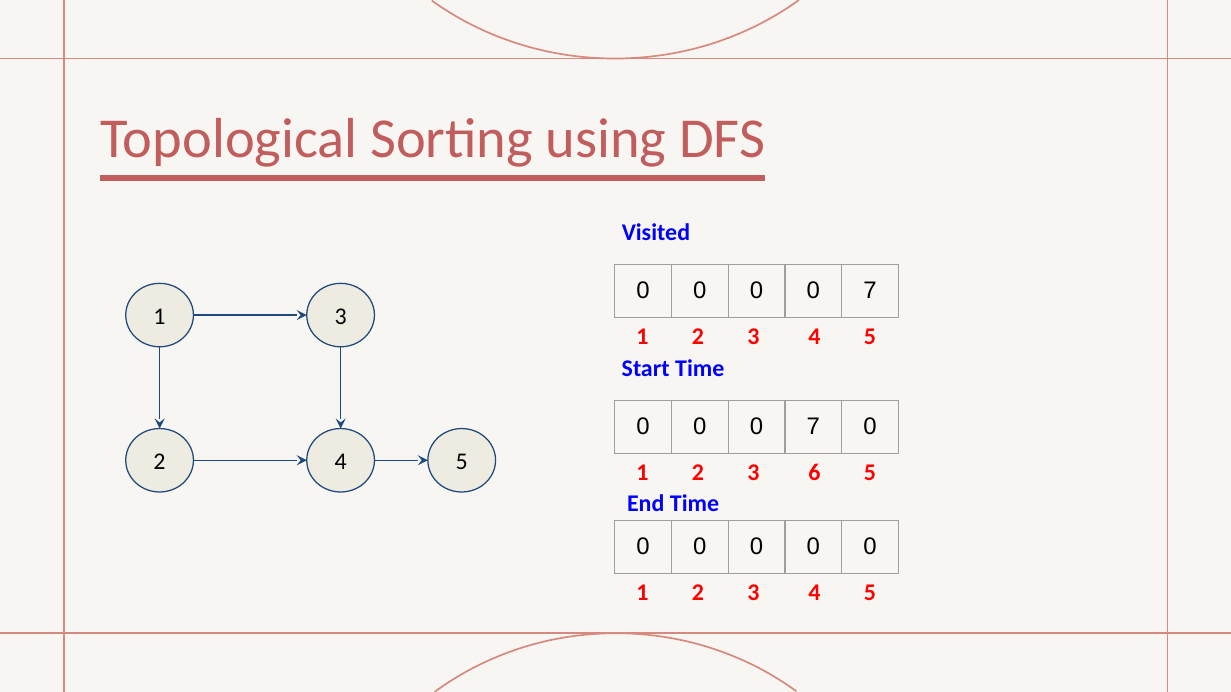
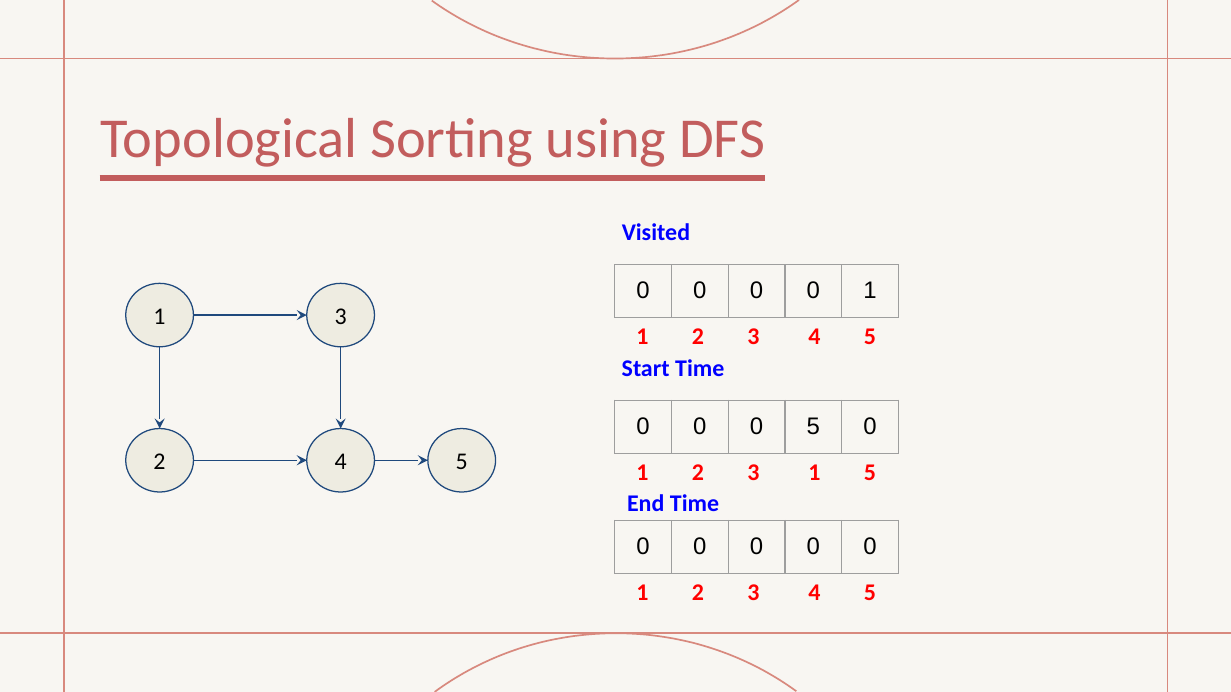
7 at (870, 291): 7 -> 1
7 at (813, 427): 7 -> 5
3 6: 6 -> 1
